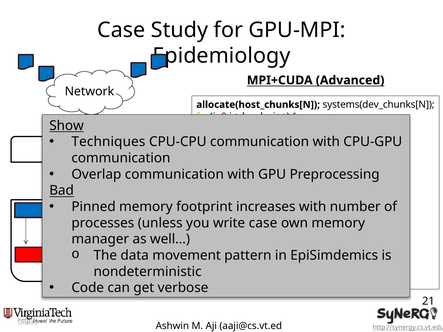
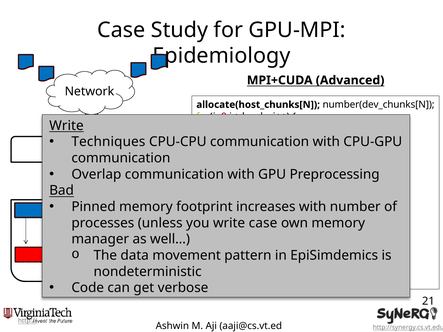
systems(dev_chunks[N: systems(dev_chunks[N -> number(dev_chunks[N
Show at (67, 126): Show -> Write
